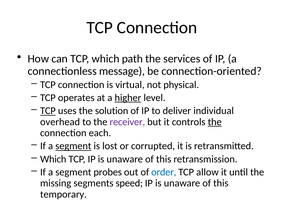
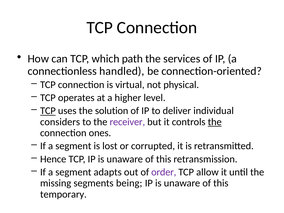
message: message -> handled
higher underline: present -> none
overhead: overhead -> considers
each: each -> ones
segment at (73, 146) underline: present -> none
Which at (53, 159): Which -> Hence
probes: probes -> adapts
order colour: blue -> purple
speed: speed -> being
